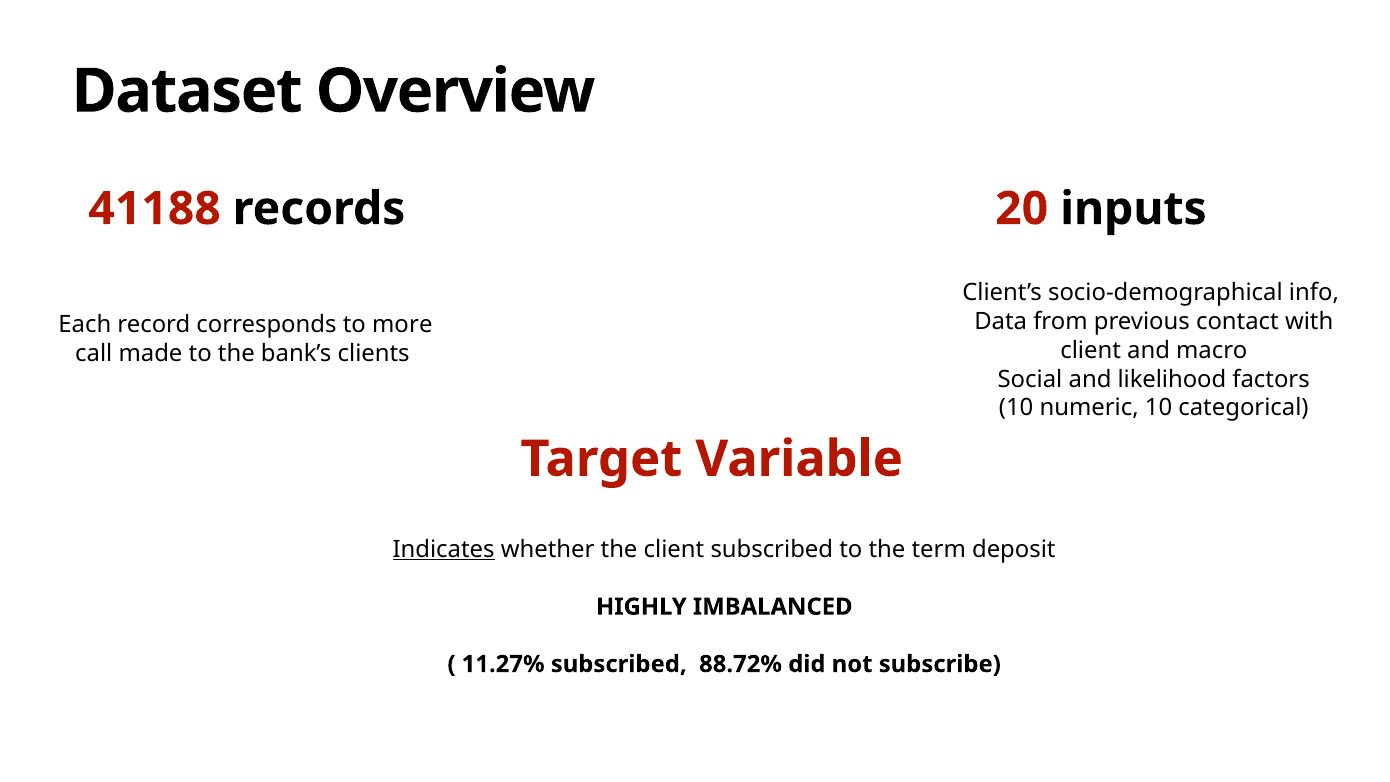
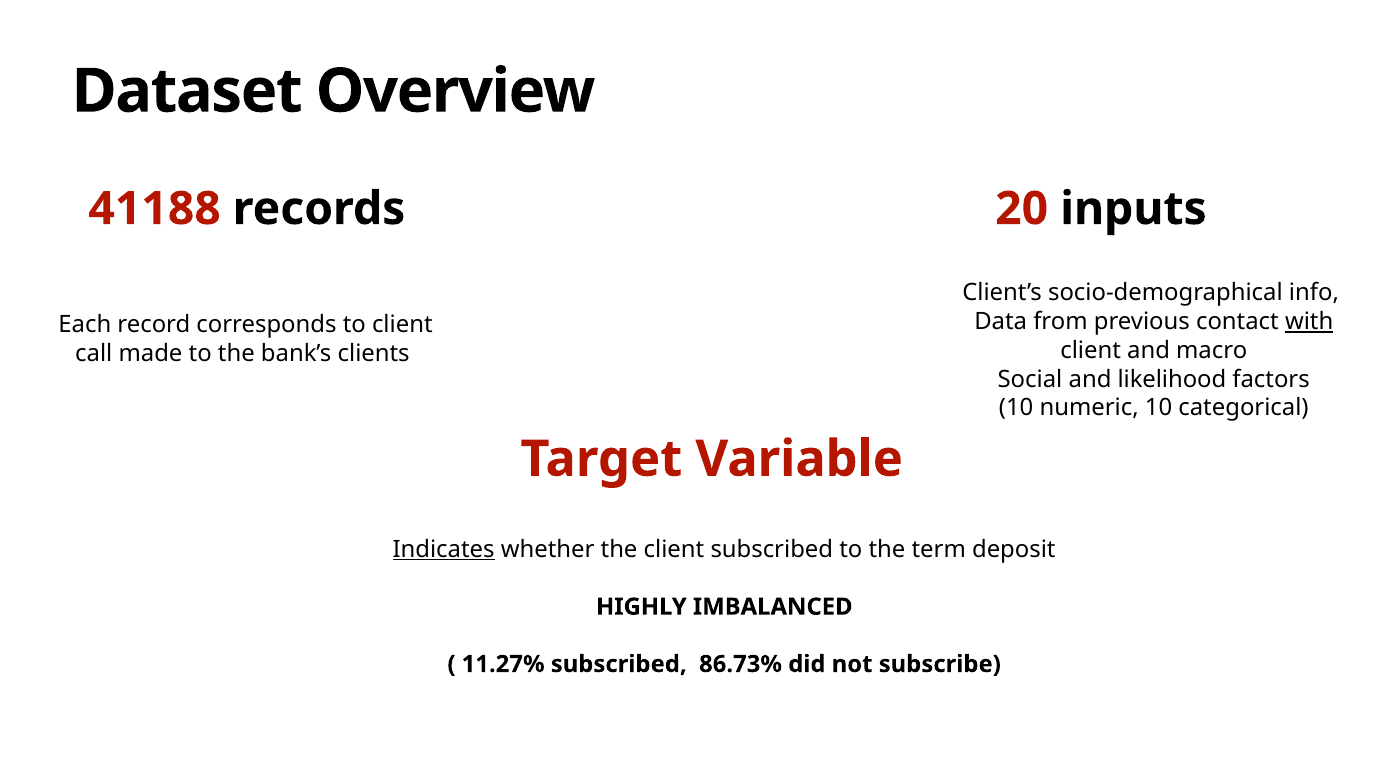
with underline: none -> present
to more: more -> client
88.72%: 88.72% -> 86.73%
